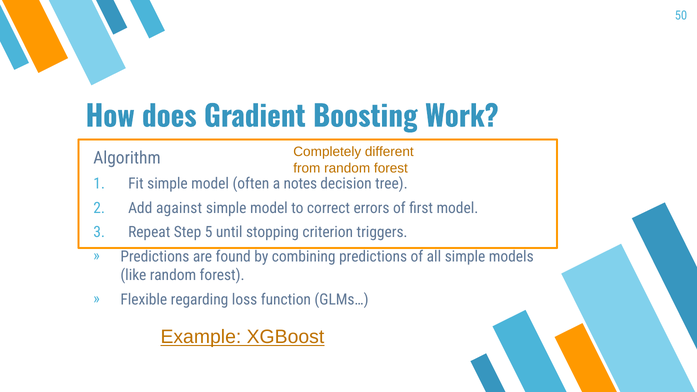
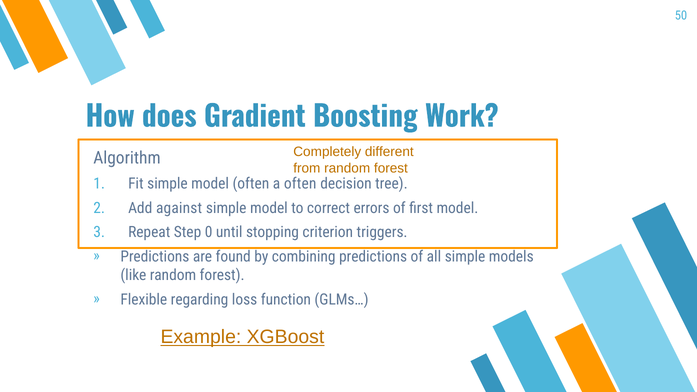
a notes: notes -> often
5: 5 -> 0
